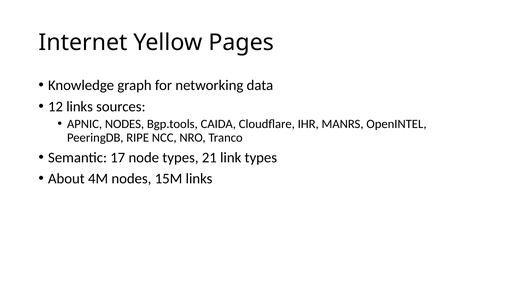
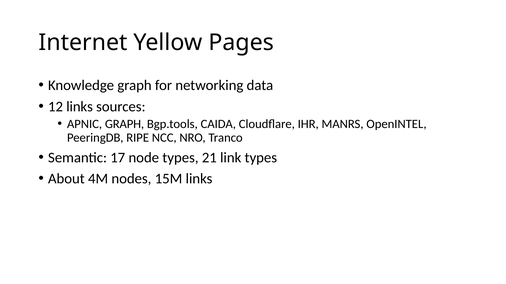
APNIC NODES: NODES -> GRAPH
